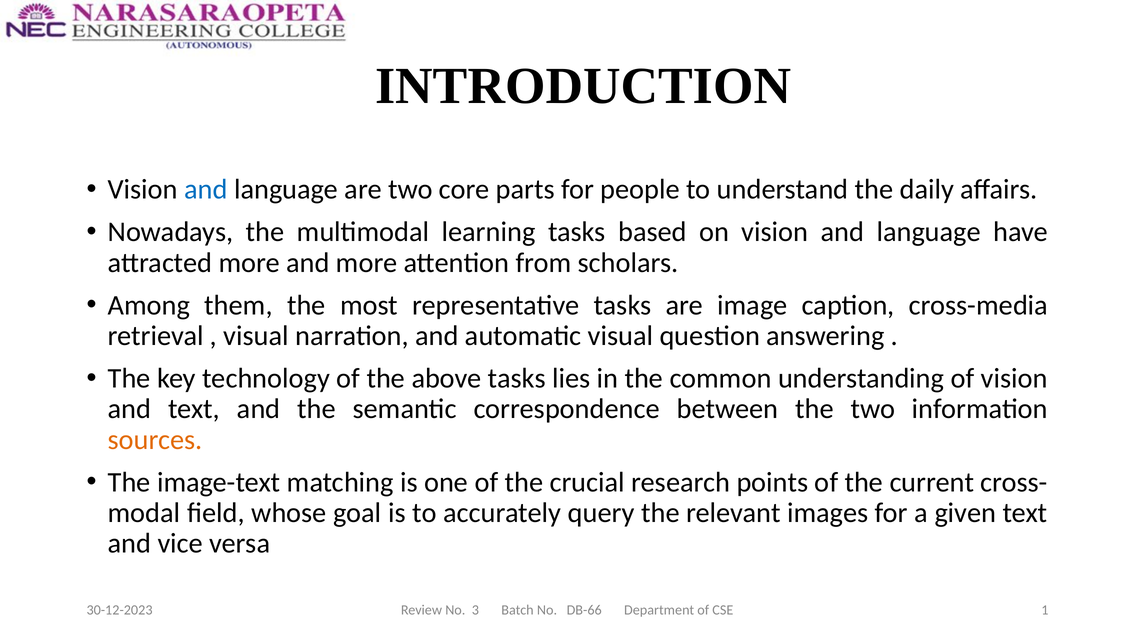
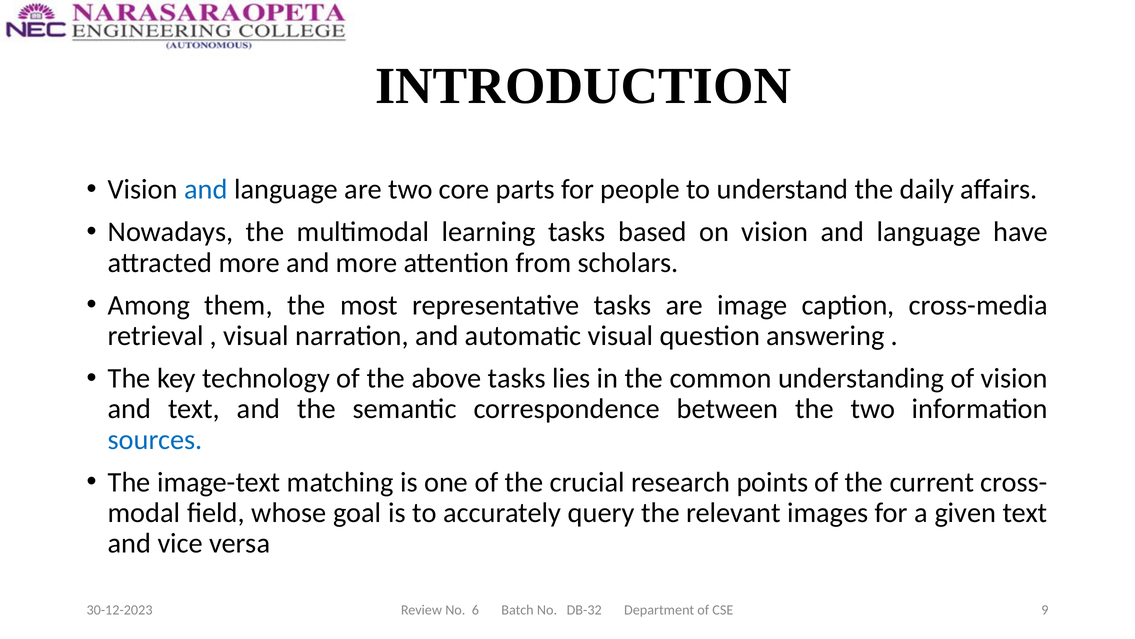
sources colour: orange -> blue
3: 3 -> 6
DB-66: DB-66 -> DB-32
1: 1 -> 9
